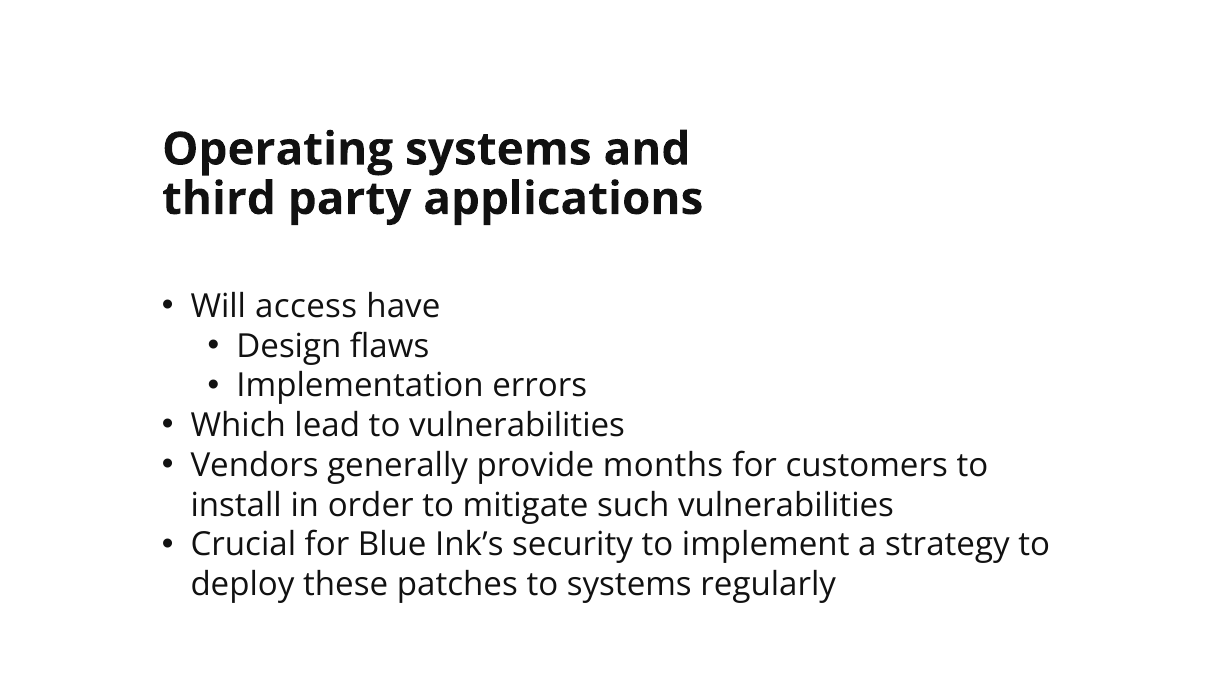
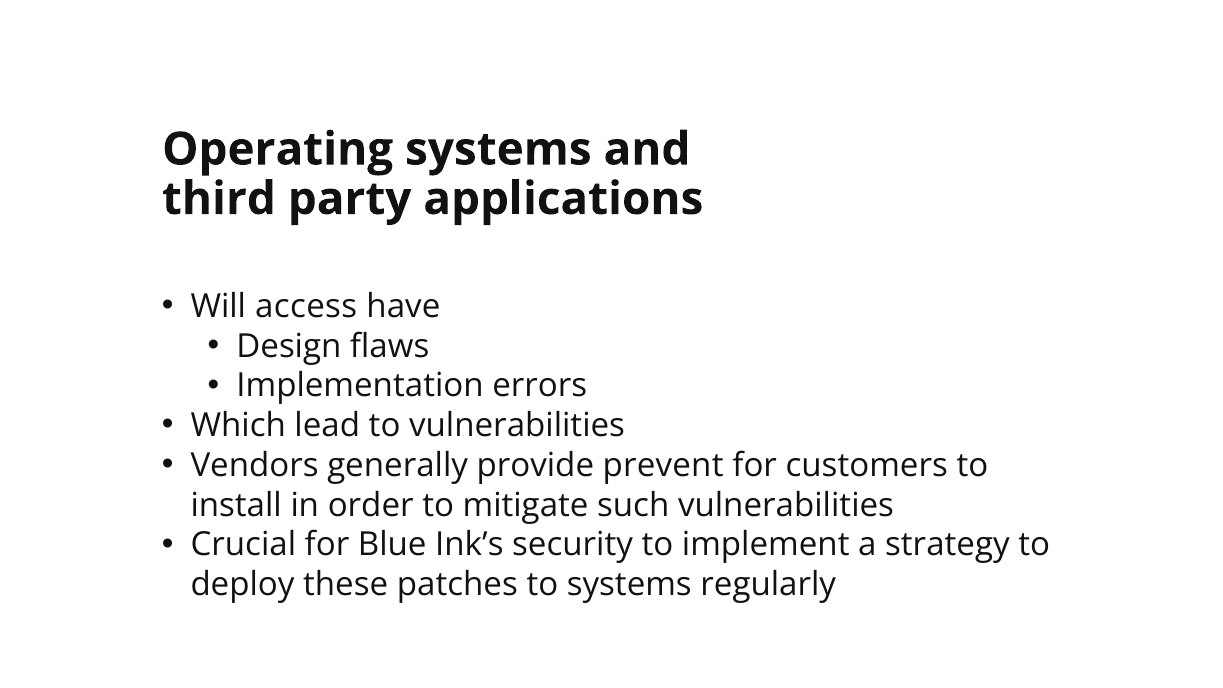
months: months -> prevent
